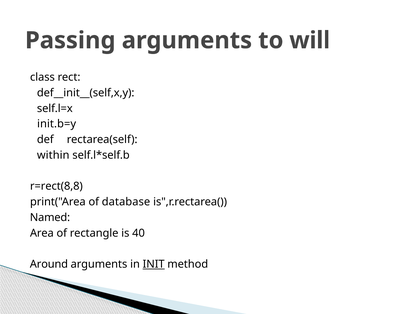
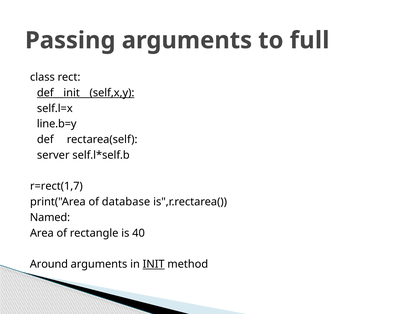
will: will -> full
def__init__(self,x,y underline: none -> present
init.b=y: init.b=y -> line.b=y
within: within -> server
r=rect(8,8: r=rect(8,8 -> r=rect(1,7
